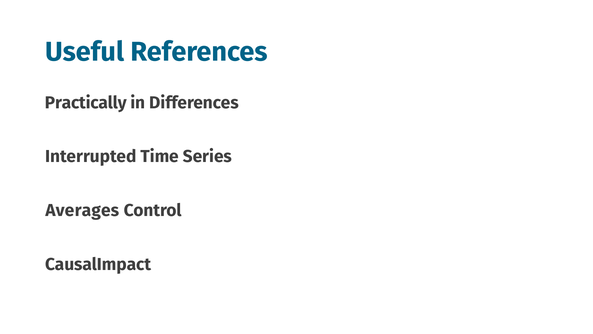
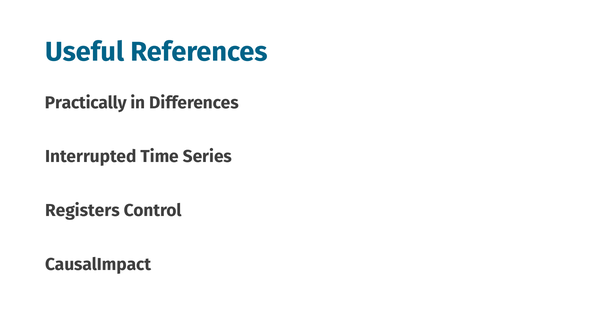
Averages: Averages -> Registers
